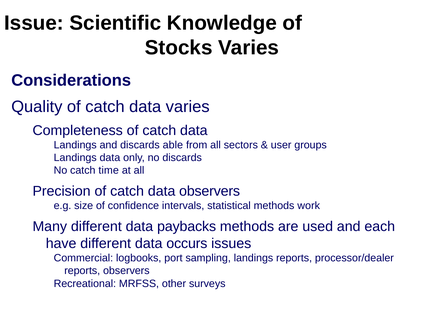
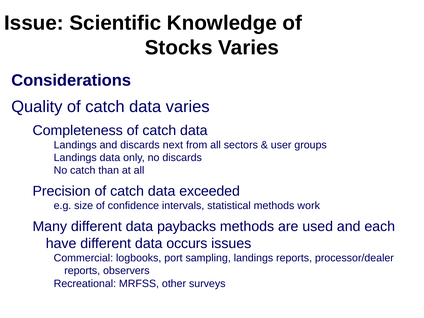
able: able -> next
time: time -> than
data observers: observers -> exceeded
